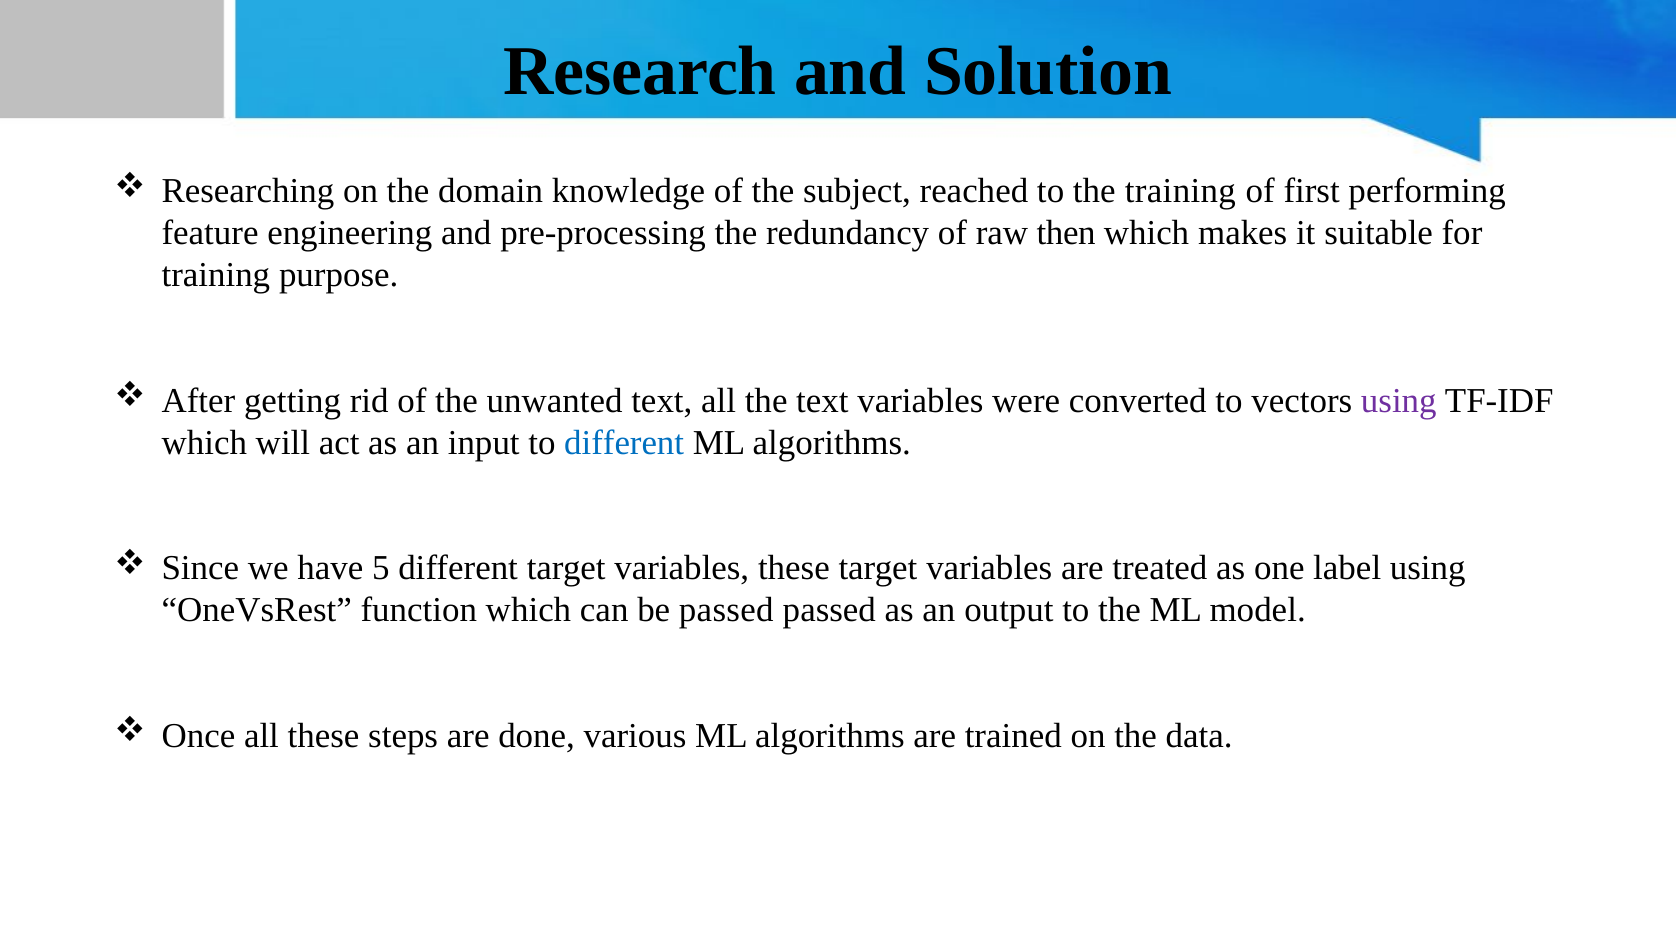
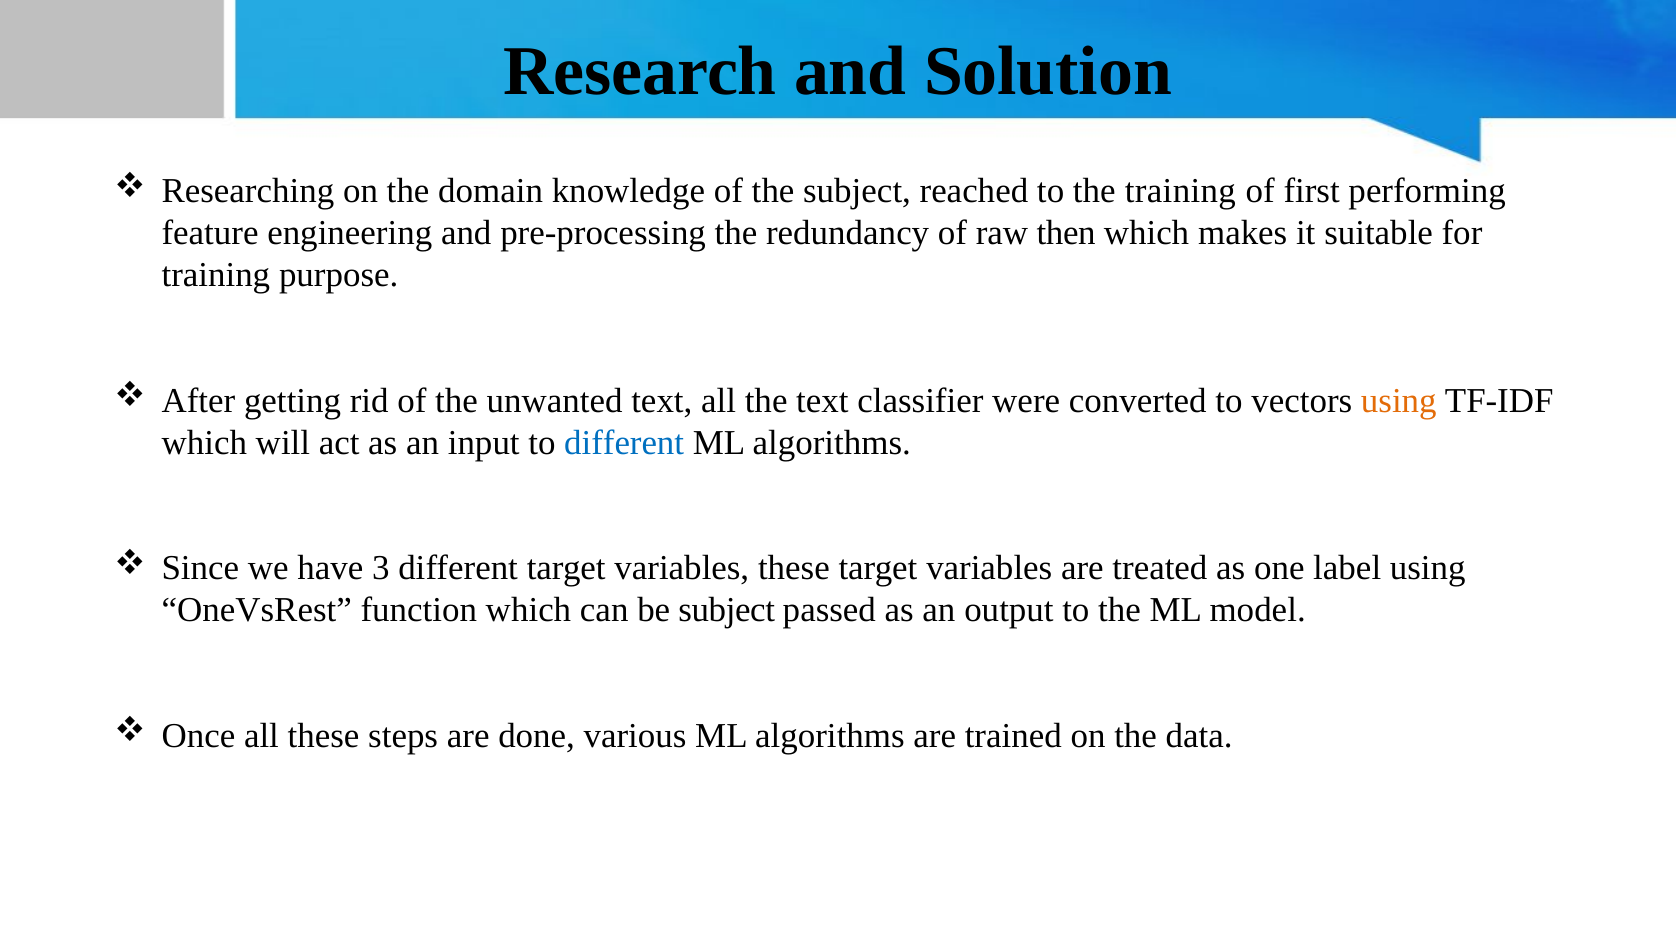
text variables: variables -> classifier
using at (1399, 401) colour: purple -> orange
5: 5 -> 3
be passed: passed -> subject
